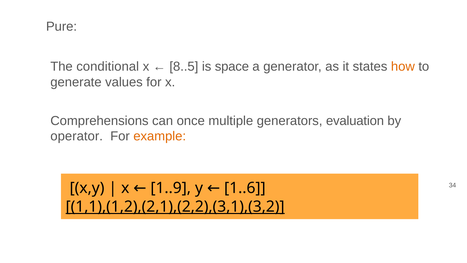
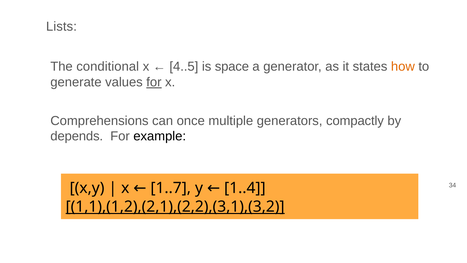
Pure: Pure -> Lists
8..5: 8..5 -> 4..5
for at (154, 82) underline: none -> present
evaluation: evaluation -> compactly
operator: operator -> depends
example colour: orange -> black
1..9: 1..9 -> 1..7
1..6: 1..6 -> 1..4
